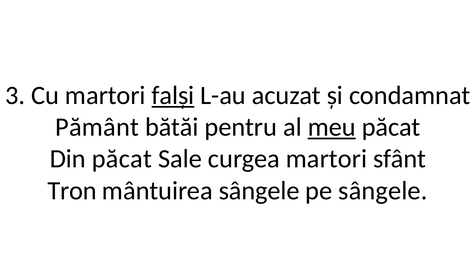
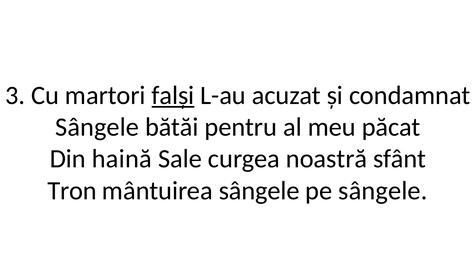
Pământ at (97, 127): Pământ -> Sângele
meu underline: present -> none
Din păcat: păcat -> haină
curgea martori: martori -> noastră
